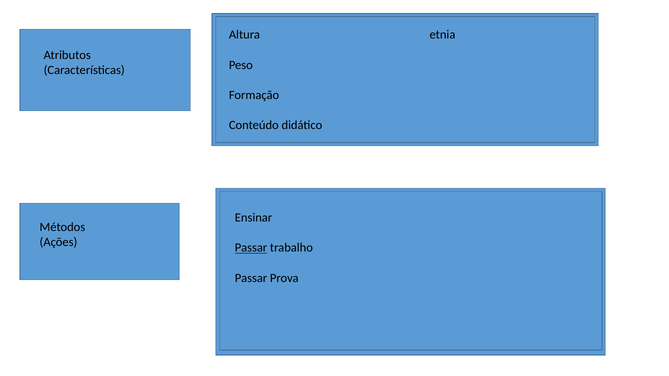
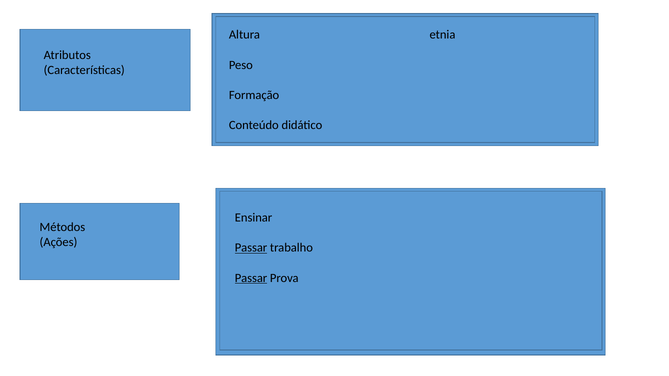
Passar at (251, 278) underline: none -> present
